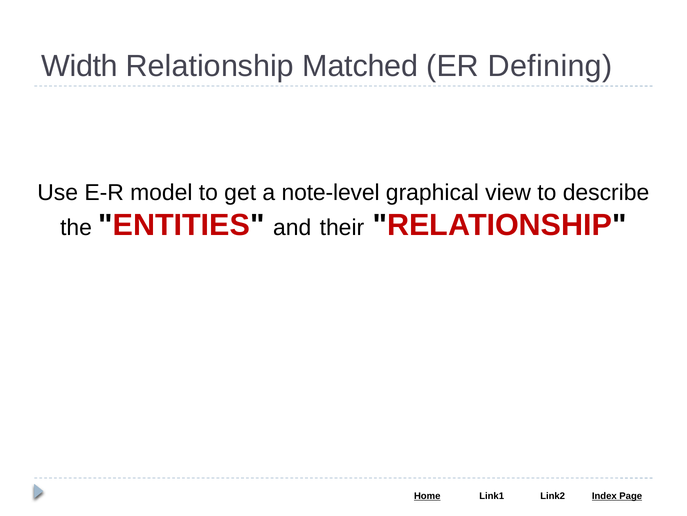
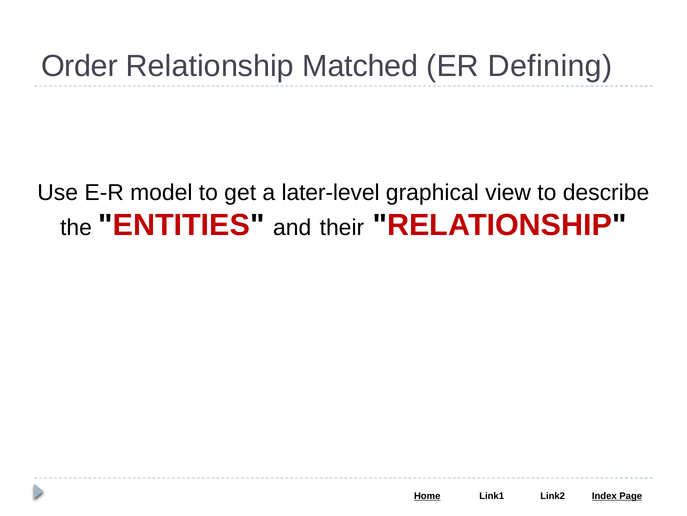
Width: Width -> Order
note-level: note-level -> later-level
